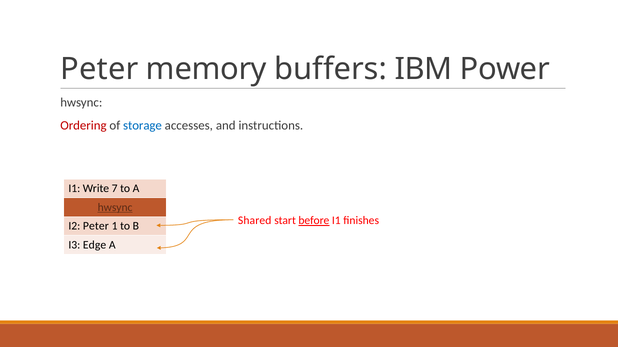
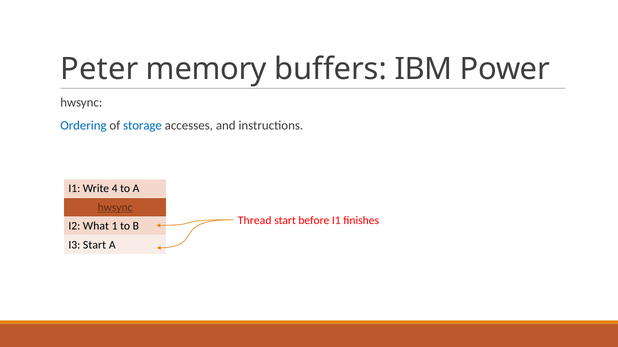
Ordering colour: red -> blue
7: 7 -> 4
Shared: Shared -> Thread
before underline: present -> none
I2 Peter: Peter -> What
I3 Edge: Edge -> Start
